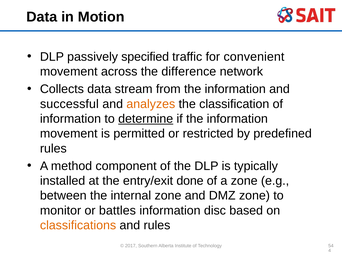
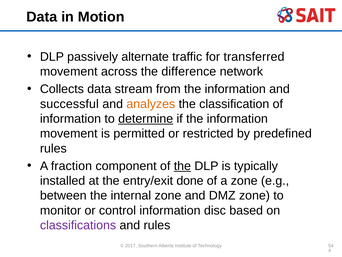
specified: specified -> alternate
convenient: convenient -> transferred
method: method -> fraction
the at (182, 166) underline: none -> present
battles: battles -> control
classifications colour: orange -> purple
